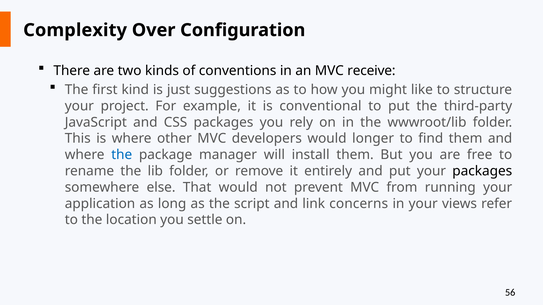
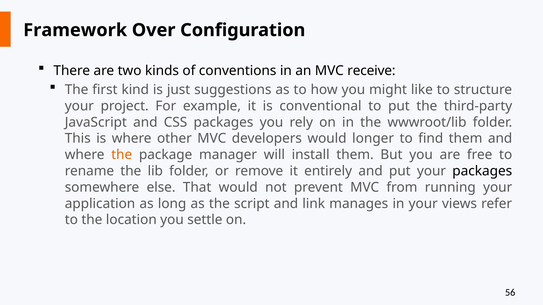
Complexity: Complexity -> Framework
the at (122, 155) colour: blue -> orange
concerns: concerns -> manages
